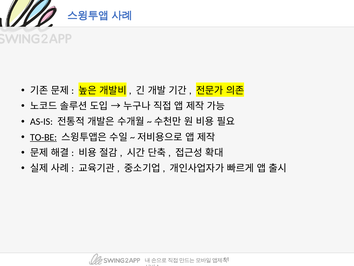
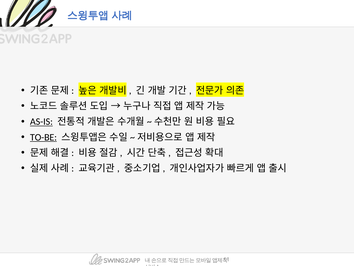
AS-IS underline: none -> present
